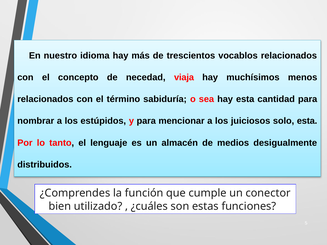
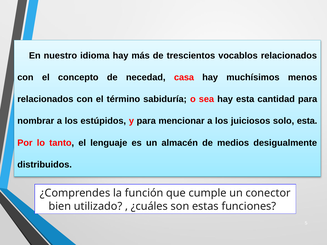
viaja: viaja -> casa
